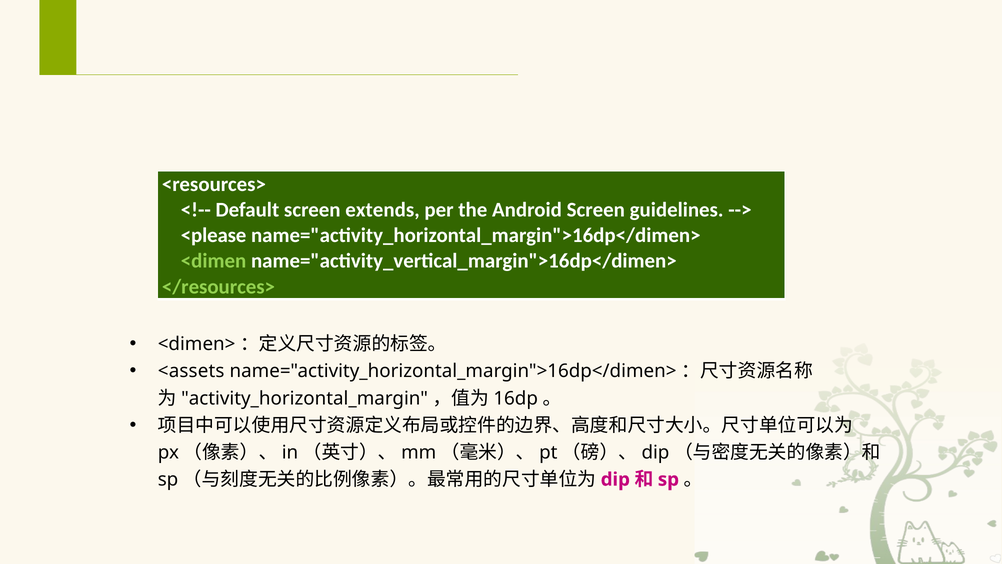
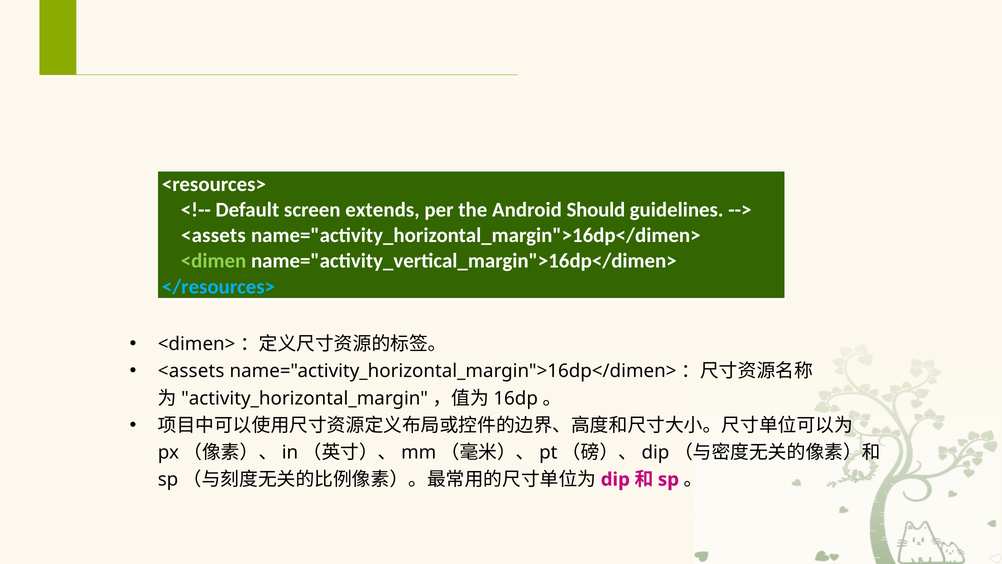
Android Screen: Screen -> Should
<please at (214, 235): <please -> <assets
</resources> colour: light green -> light blue
